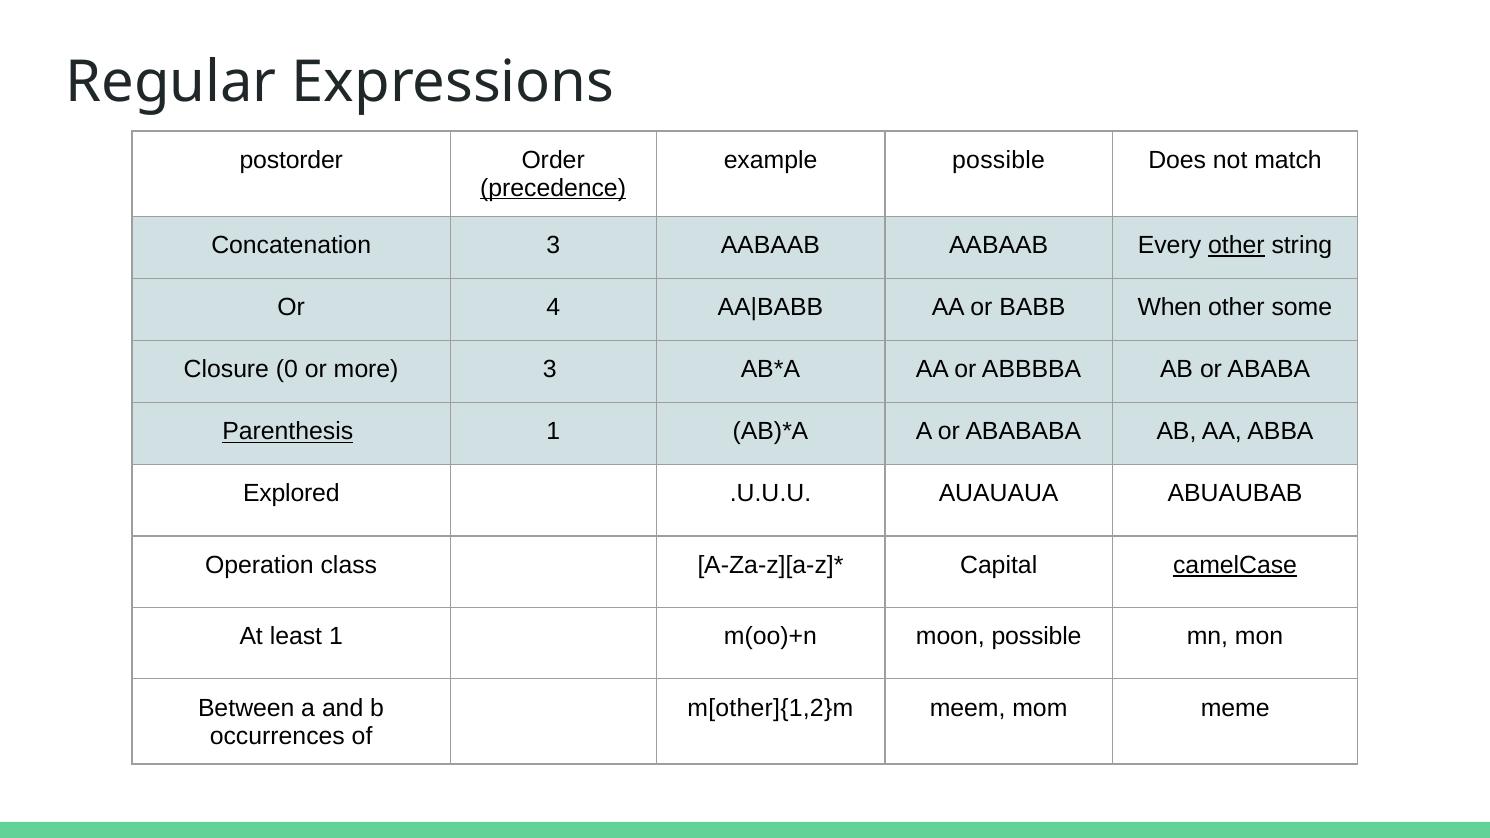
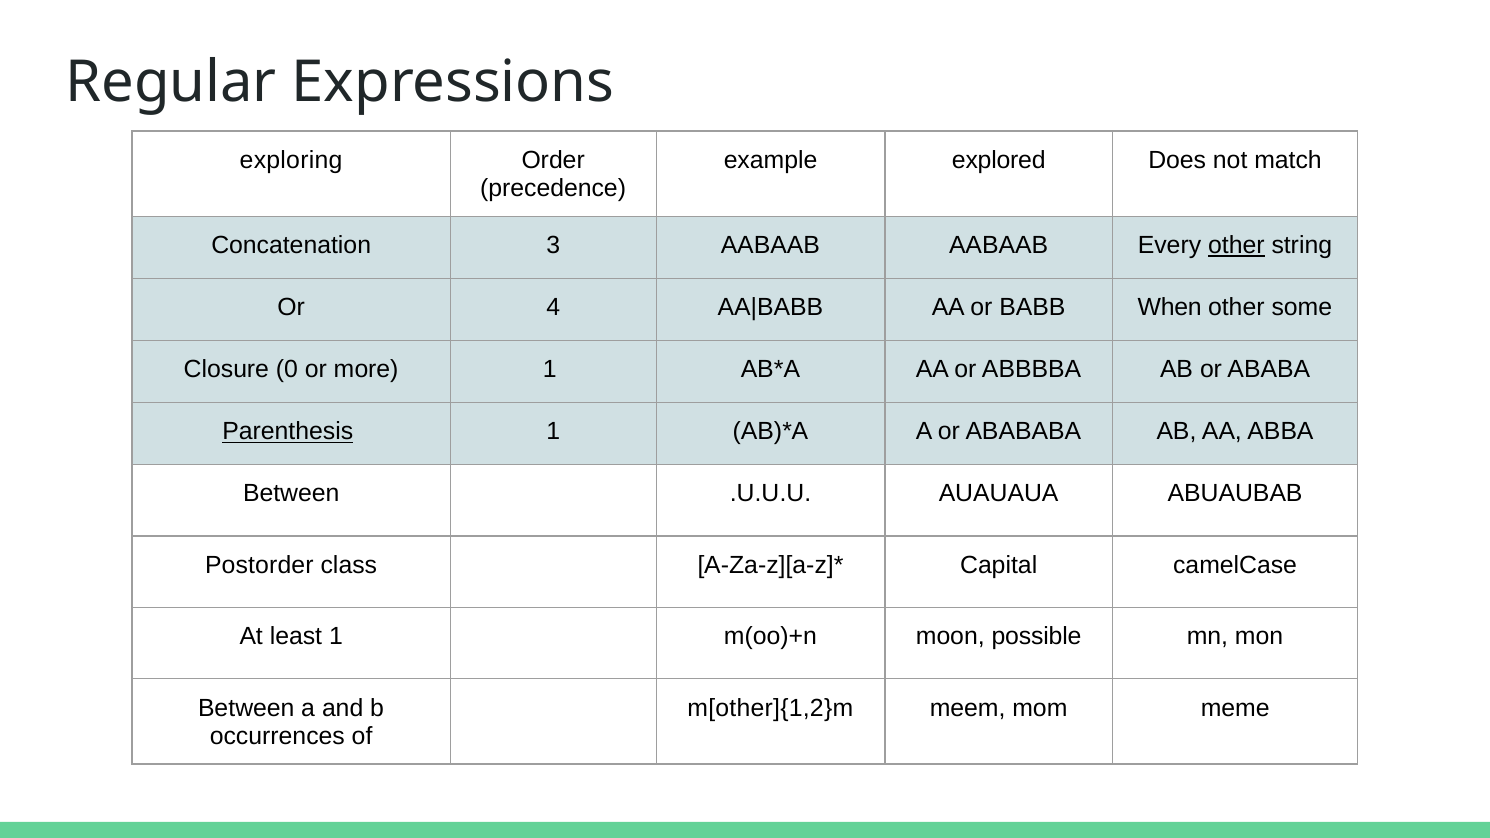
postorder: postorder -> exploring
example possible: possible -> explored
precedence underline: present -> none
more 3: 3 -> 1
Explored at (291, 494): Explored -> Between
Operation: Operation -> Postorder
camelCase underline: present -> none
